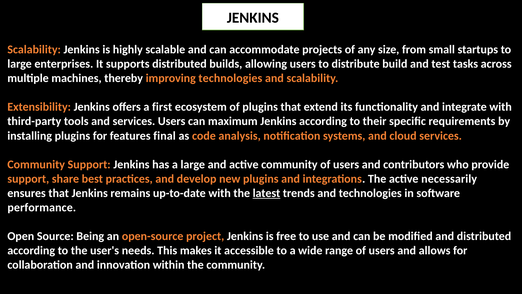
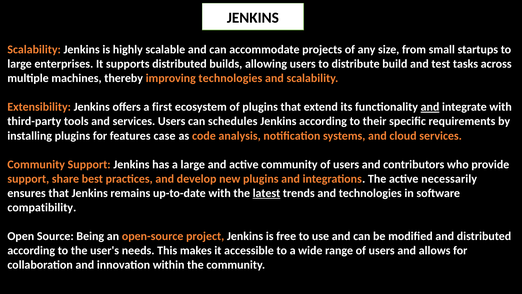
and at (430, 107) underline: none -> present
maximum: maximum -> schedules
final: final -> case
performance: performance -> compatibility
